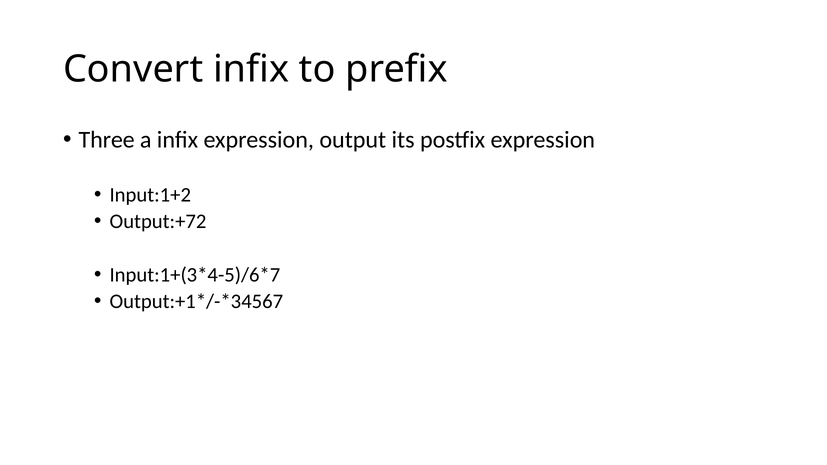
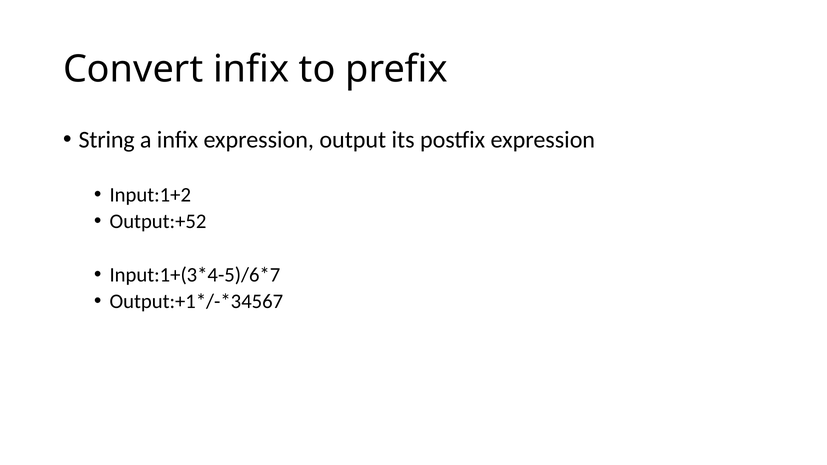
Three: Three -> String
Output:+72: Output:+72 -> Output:+52
